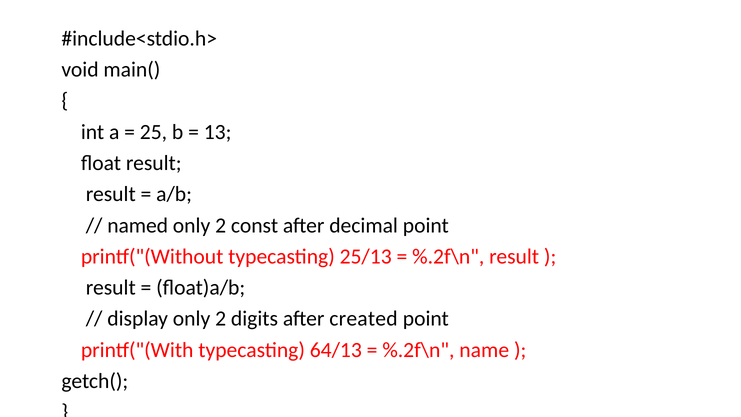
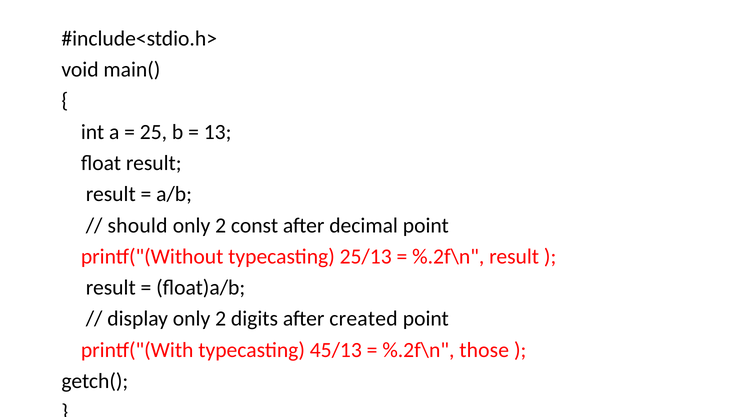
named: named -> should
64/13: 64/13 -> 45/13
name: name -> those
